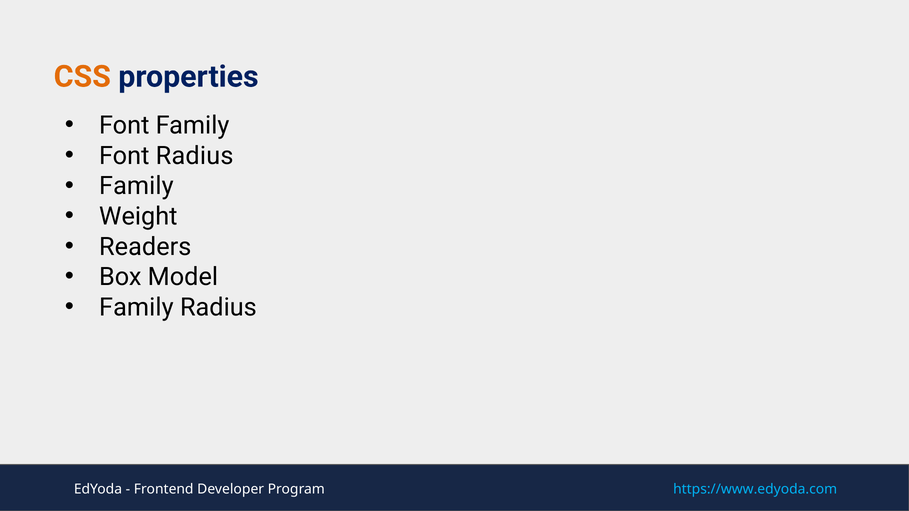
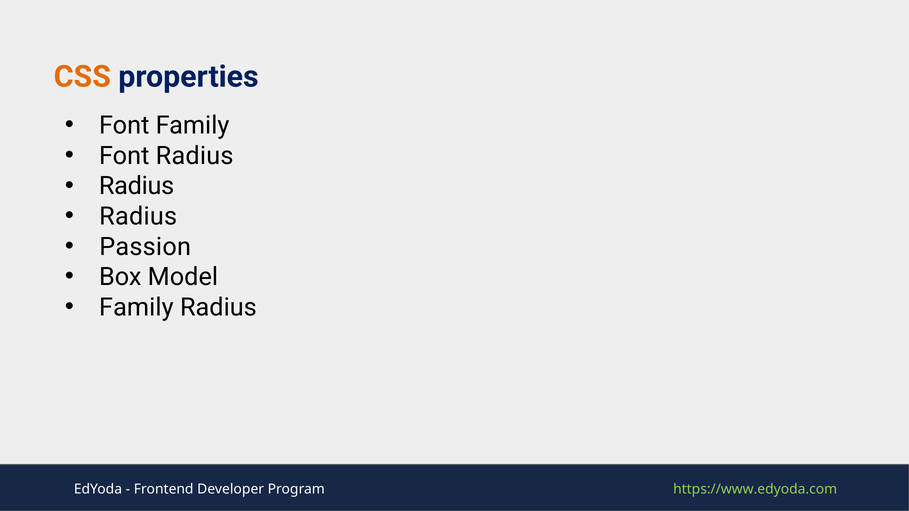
Family at (136, 186): Family -> Radius
Weight at (138, 217): Weight -> Radius
Readers: Readers -> Passion
https://www.edyoda.com colour: light blue -> light green
